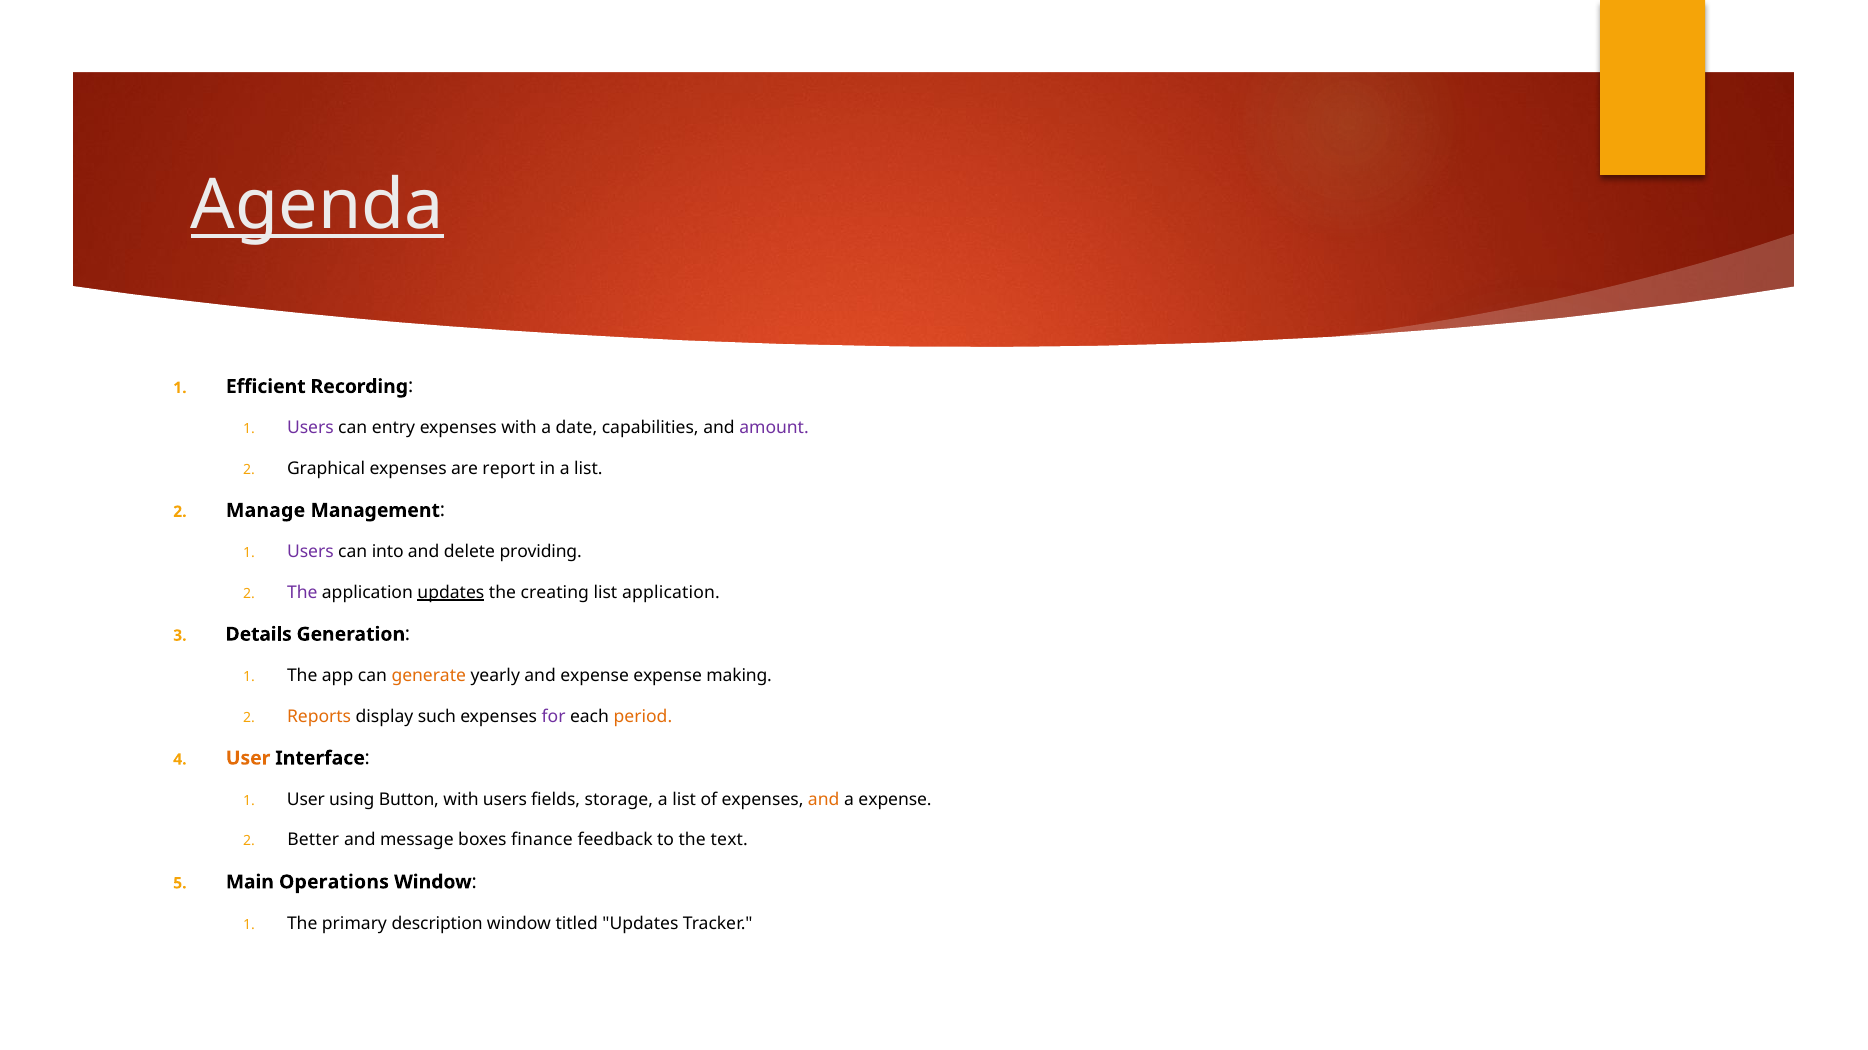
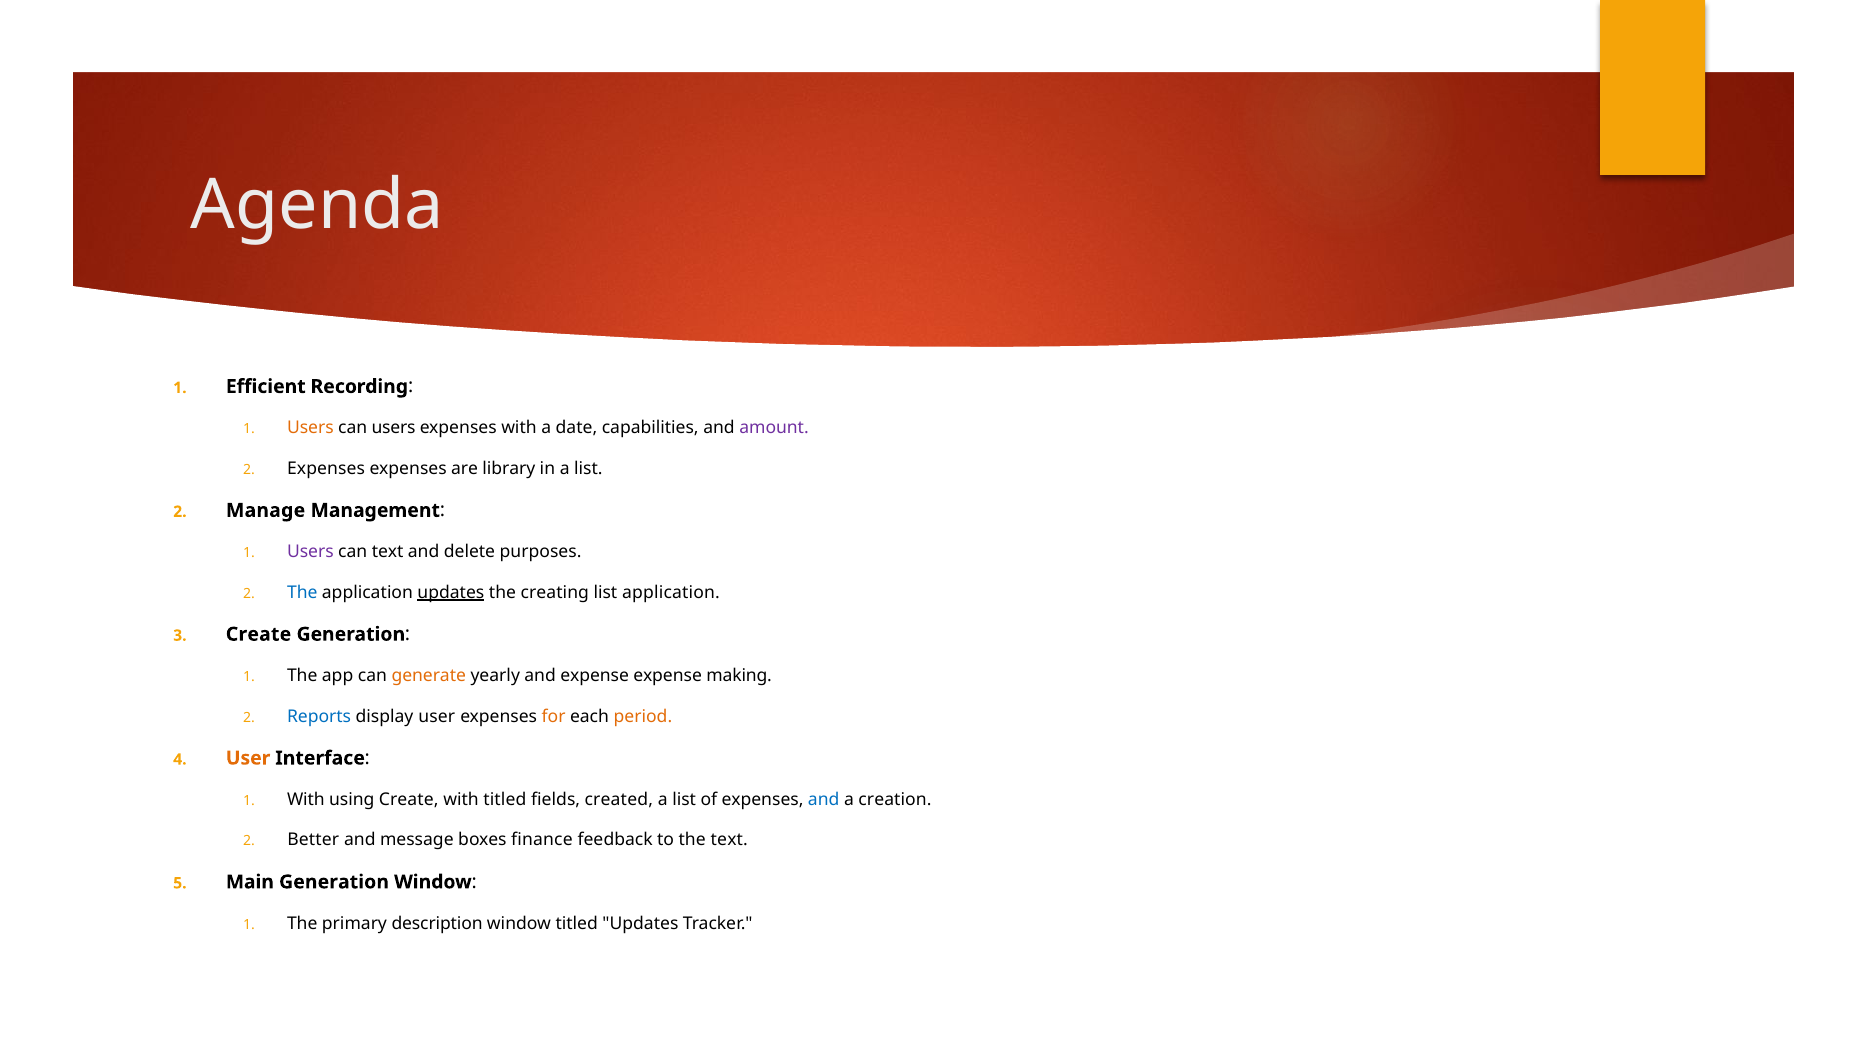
Agenda underline: present -> none
Users at (310, 428) colour: purple -> orange
can entry: entry -> users
Graphical at (326, 469): Graphical -> Expenses
report: report -> library
can into: into -> text
providing: providing -> purposes
The at (302, 593) colour: purple -> blue
Details at (259, 635): Details -> Create
Reports colour: orange -> blue
display such: such -> user
for colour: purple -> orange
User at (306, 800): User -> With
using Button: Button -> Create
with users: users -> titled
storage: storage -> created
and at (824, 800) colour: orange -> blue
a expense: expense -> creation
Main Operations: Operations -> Generation
